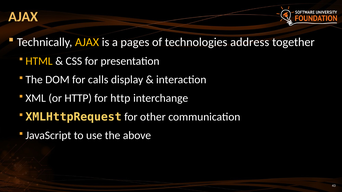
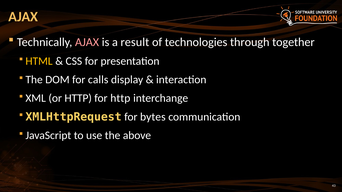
AJAX at (87, 42) colour: yellow -> pink
pages: pages -> result
address: address -> through
other: other -> bytes
